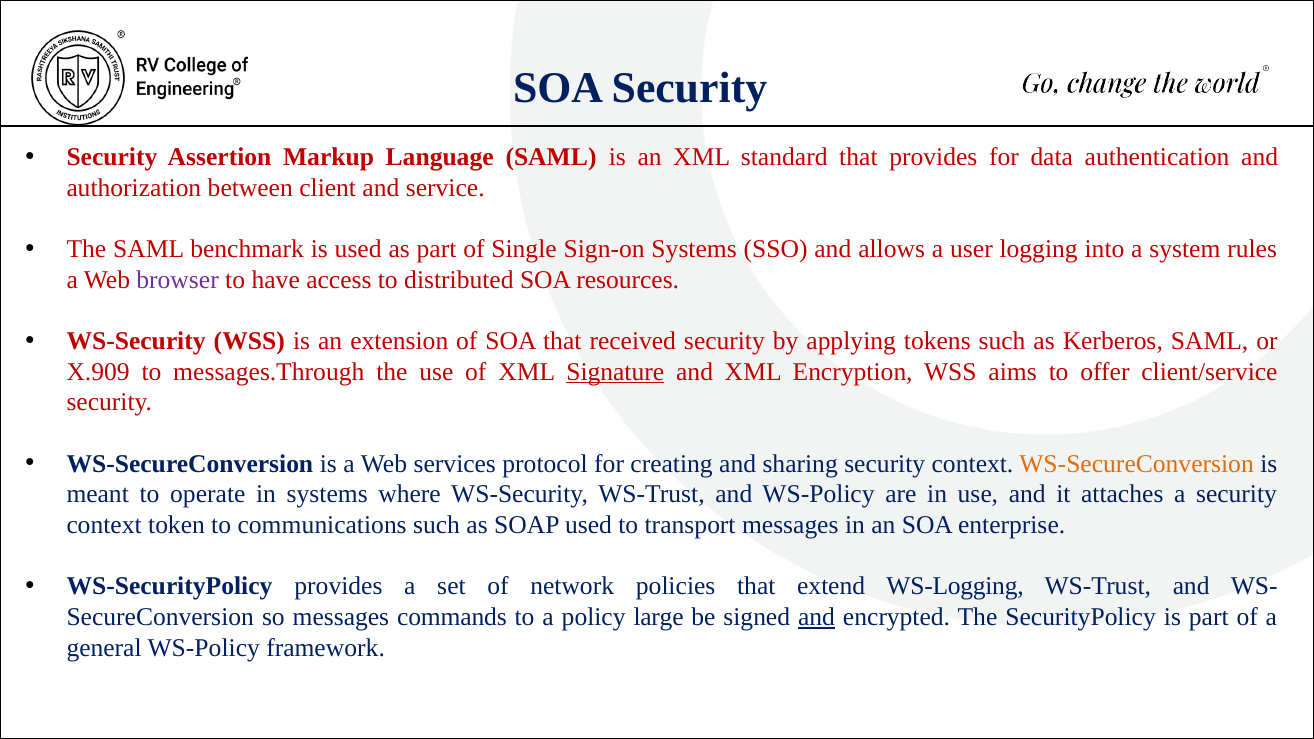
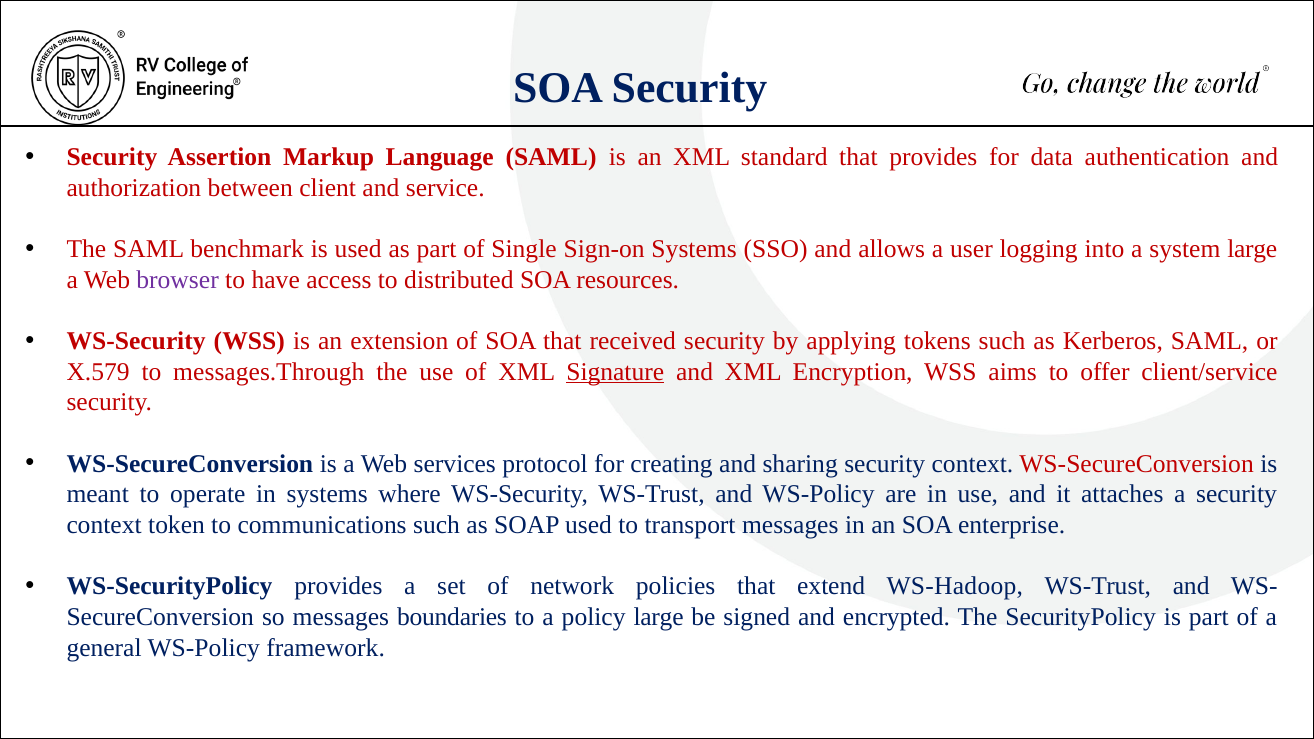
system rules: rules -> large
X.909: X.909 -> X.579
WS-SecureConversion at (1137, 464) colour: orange -> red
WS-Logging: WS-Logging -> WS-Hadoop
commands: commands -> boundaries
and at (817, 617) underline: present -> none
